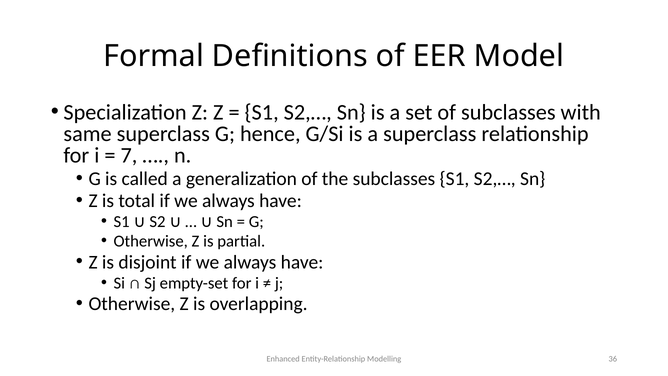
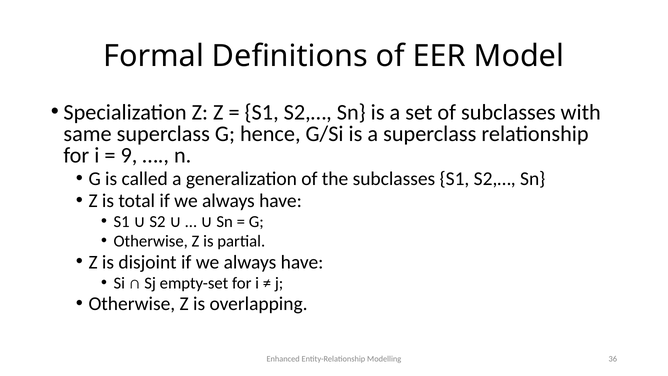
7: 7 -> 9
